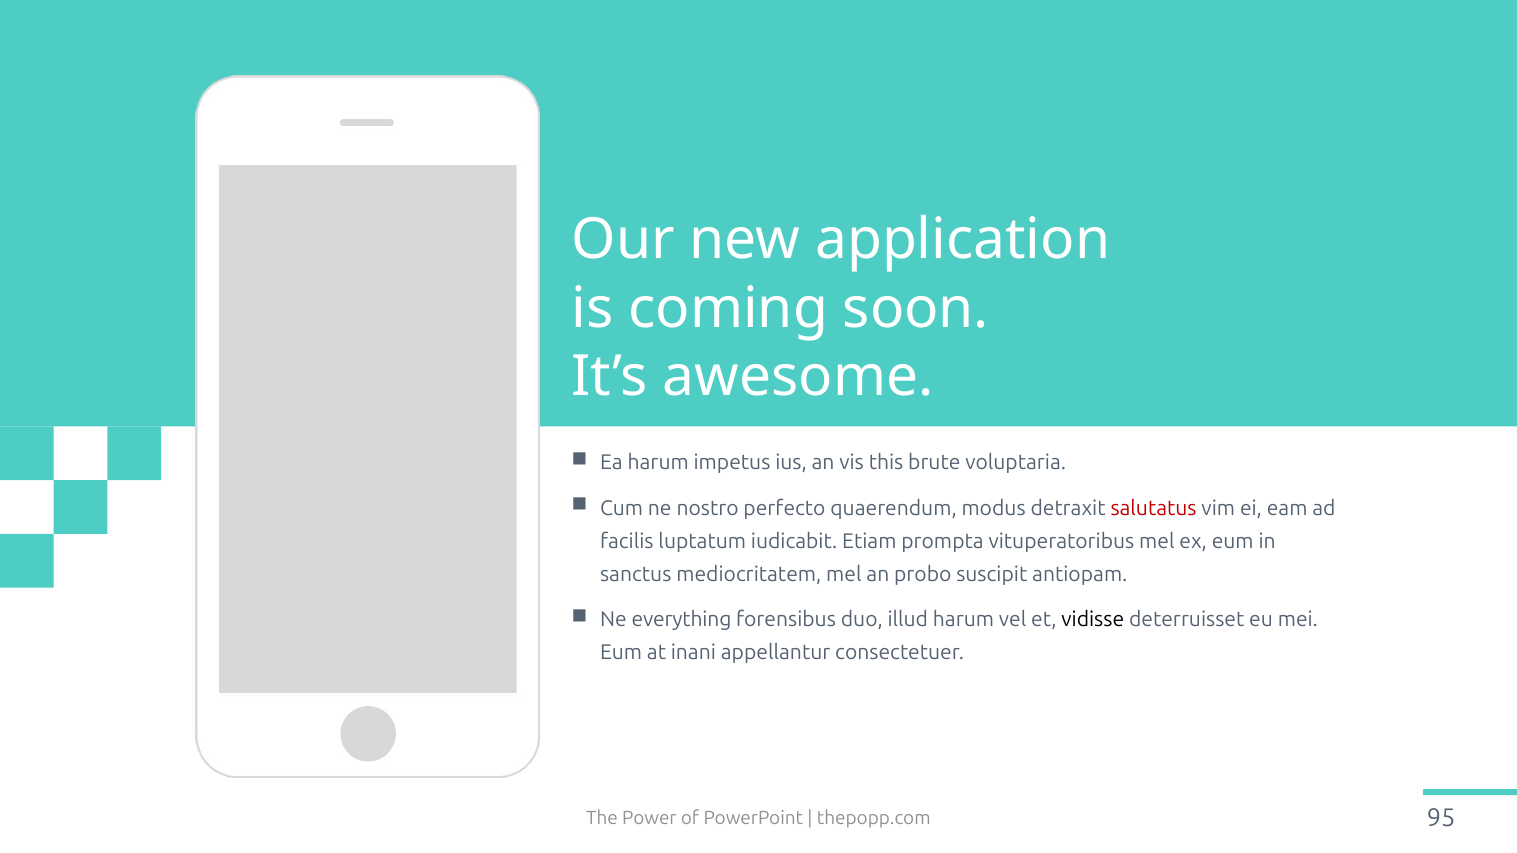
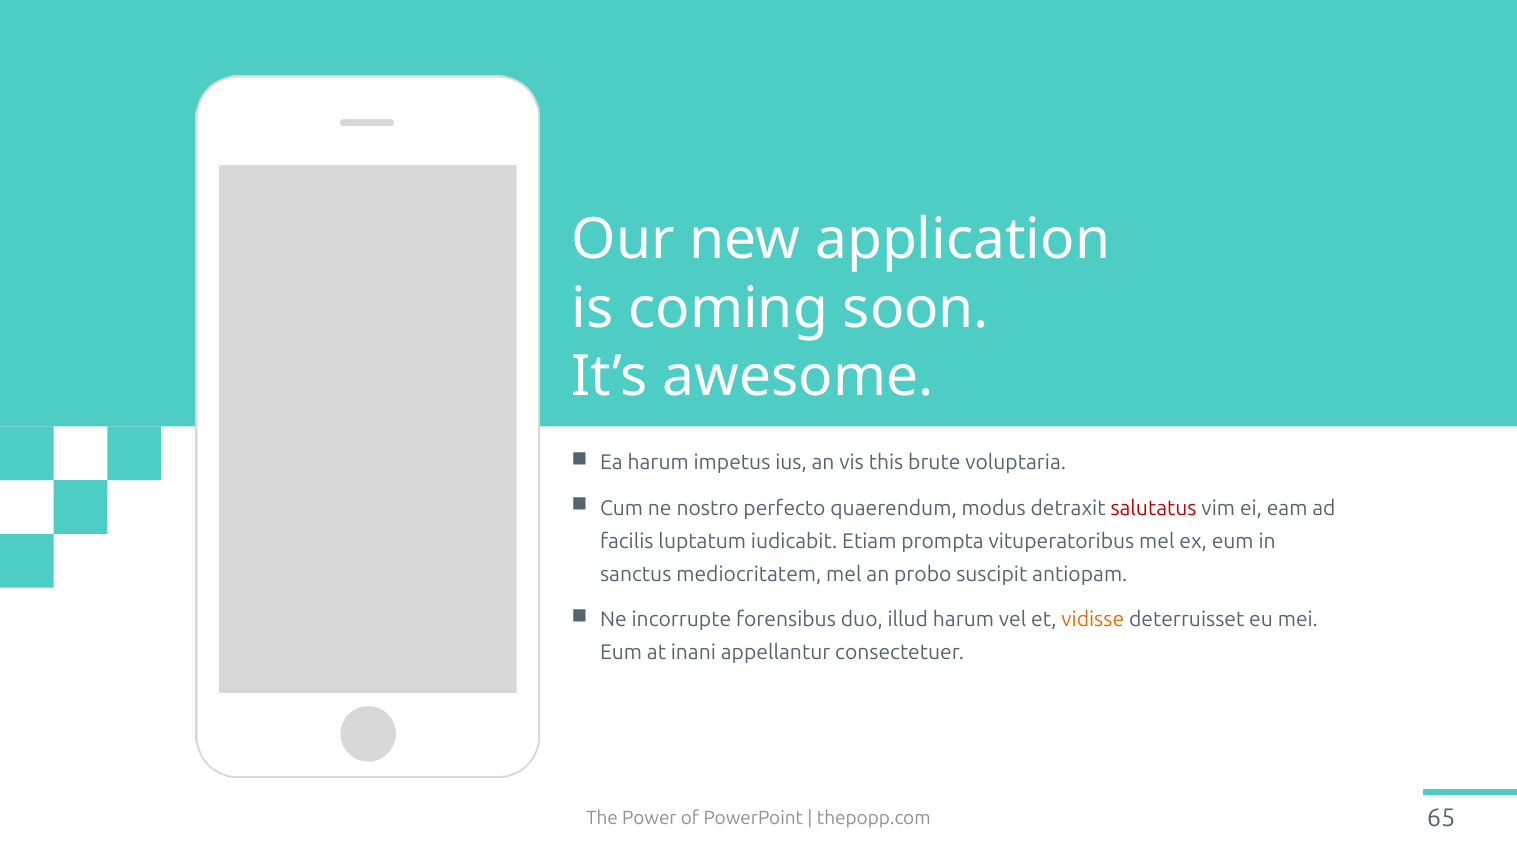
everything: everything -> incorrupte
vidisse colour: black -> orange
95: 95 -> 65
